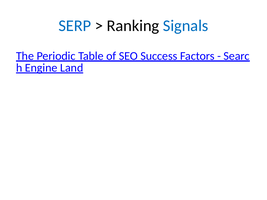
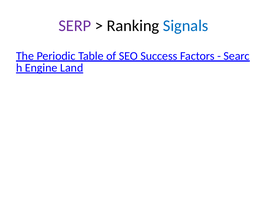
SERP colour: blue -> purple
